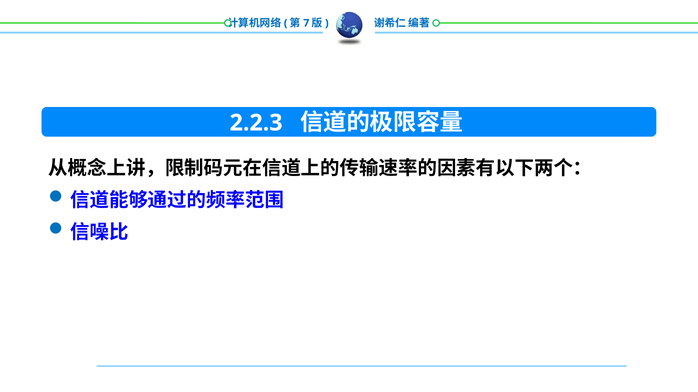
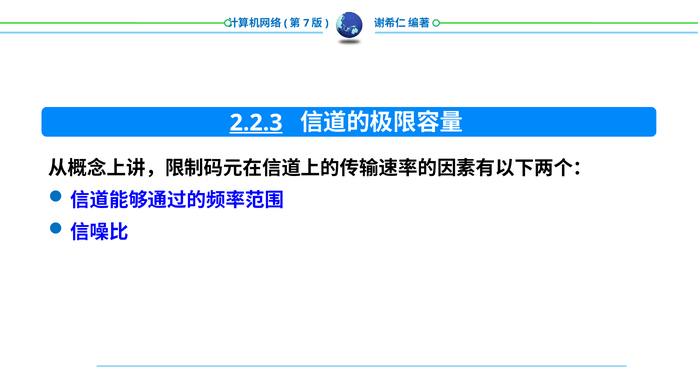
2.2.3 underline: none -> present
